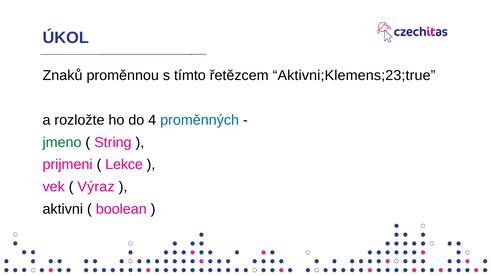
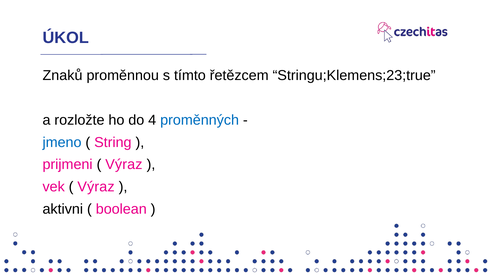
Aktivni;Klemens;23;true: Aktivni;Klemens;23;true -> Stringu;Klemens;23;true
jmeno colour: green -> blue
Lekce at (124, 165): Lekce -> Výraz
